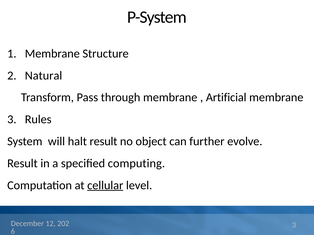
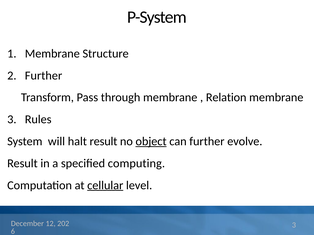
Natural at (44, 76): Natural -> Further
Artificial: Artificial -> Relation
object underline: none -> present
